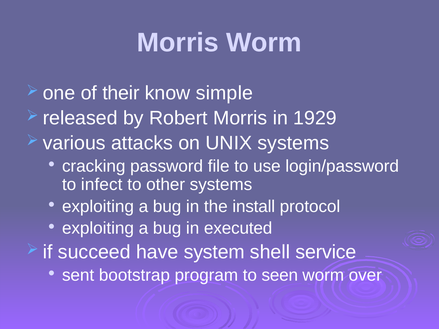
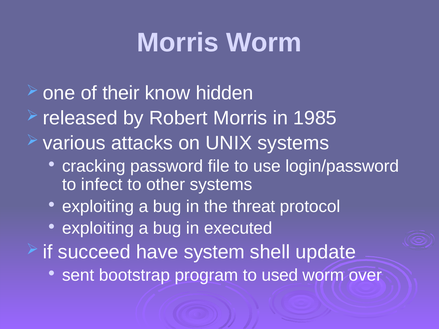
simple: simple -> hidden
1929: 1929 -> 1985
install: install -> threat
service: service -> update
seen: seen -> used
